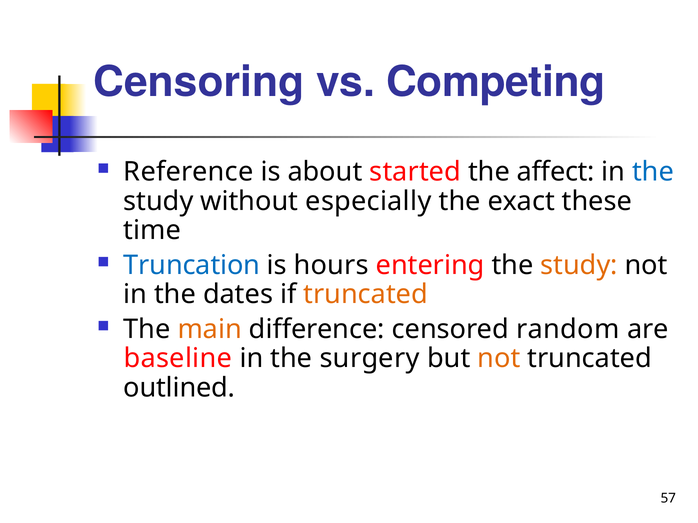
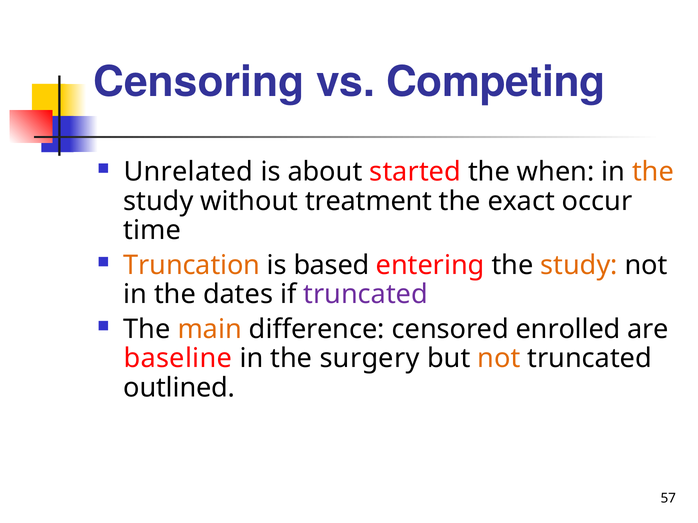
Reference: Reference -> Unrelated
affect: affect -> when
the at (653, 172) colour: blue -> orange
especially: especially -> treatment
these: these -> occur
Truncation colour: blue -> orange
hours: hours -> based
truncated at (366, 295) colour: orange -> purple
random: random -> enrolled
